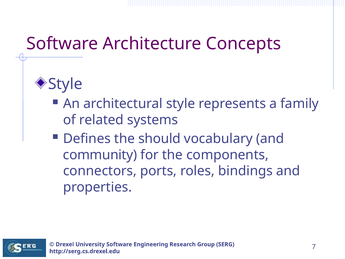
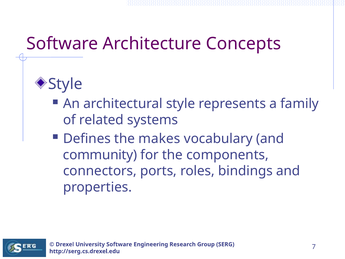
should: should -> makes
